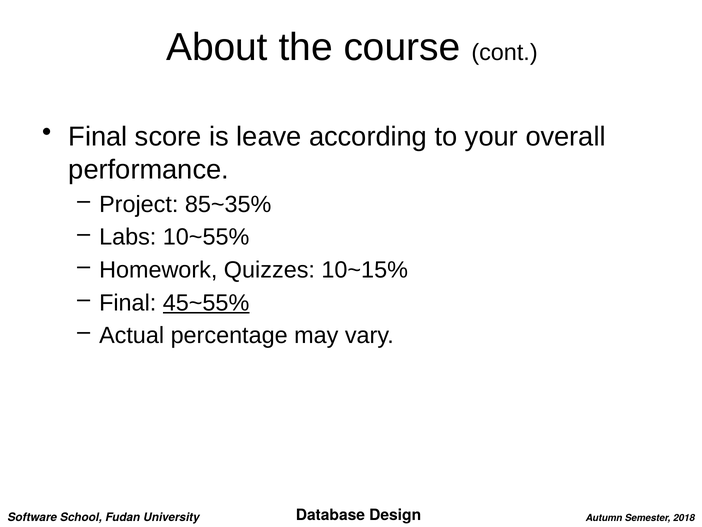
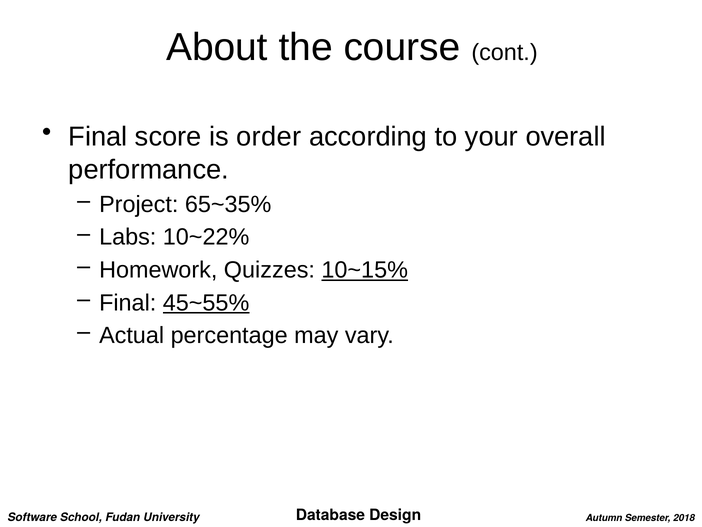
leave: leave -> order
85~35%: 85~35% -> 65~35%
10~55%: 10~55% -> 10~22%
10~15% underline: none -> present
